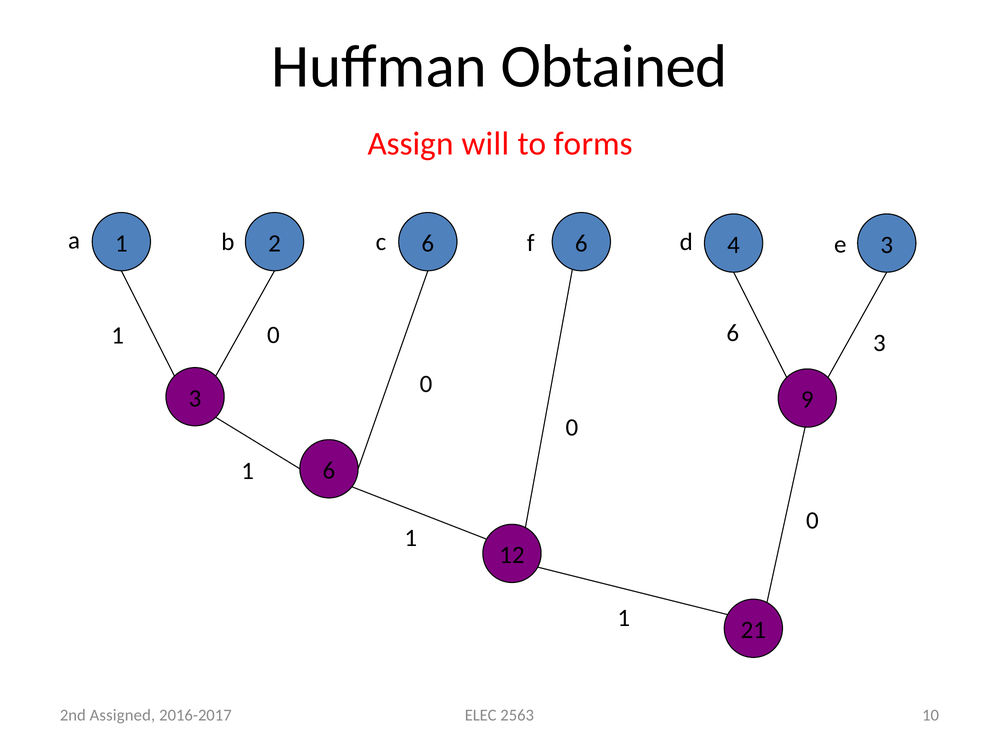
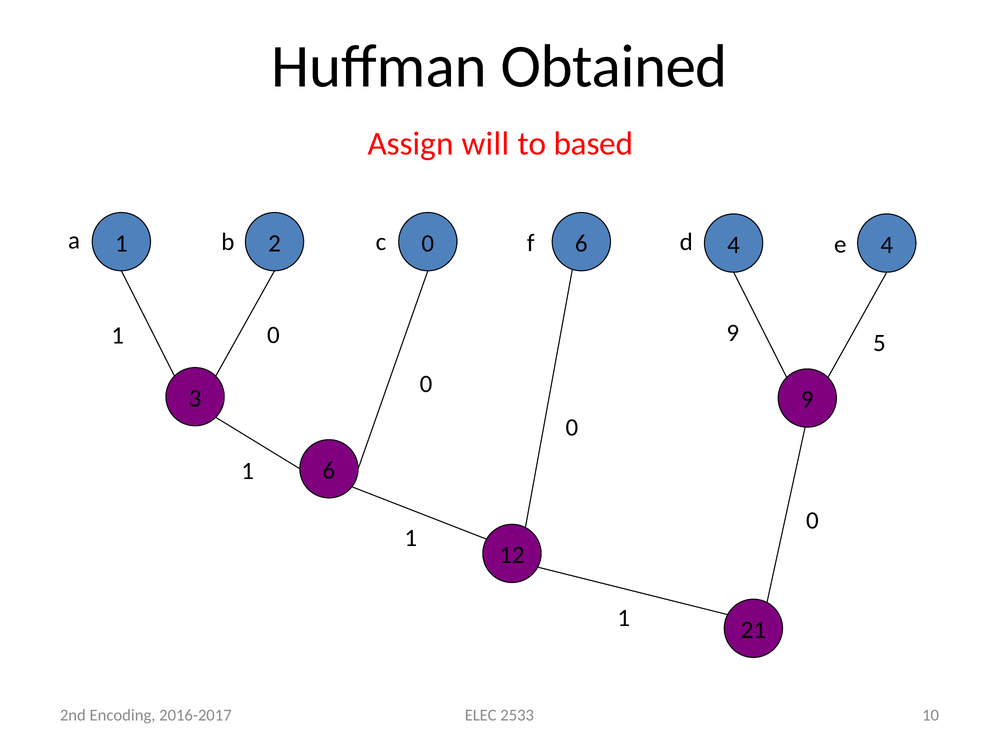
forms: forms -> based
2 6: 6 -> 0
4 3: 3 -> 4
0 3: 3 -> 5
1 6: 6 -> 9
2563: 2563 -> 2533
Assigned: Assigned -> Encoding
